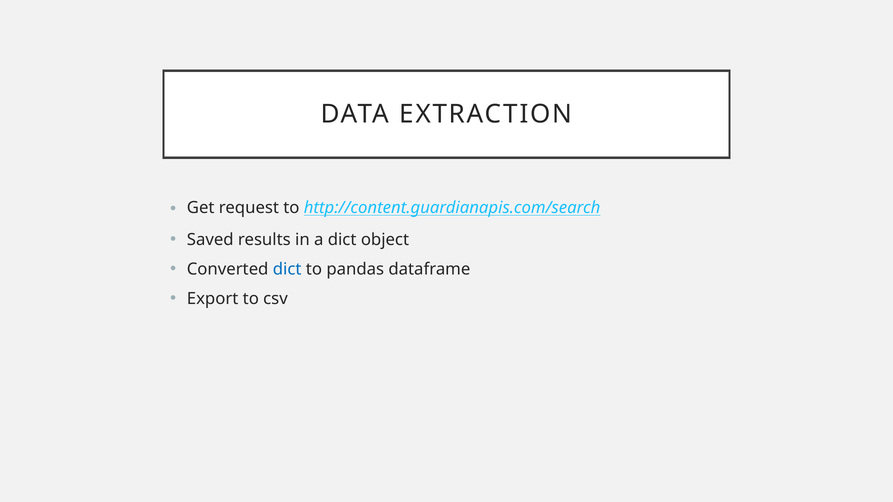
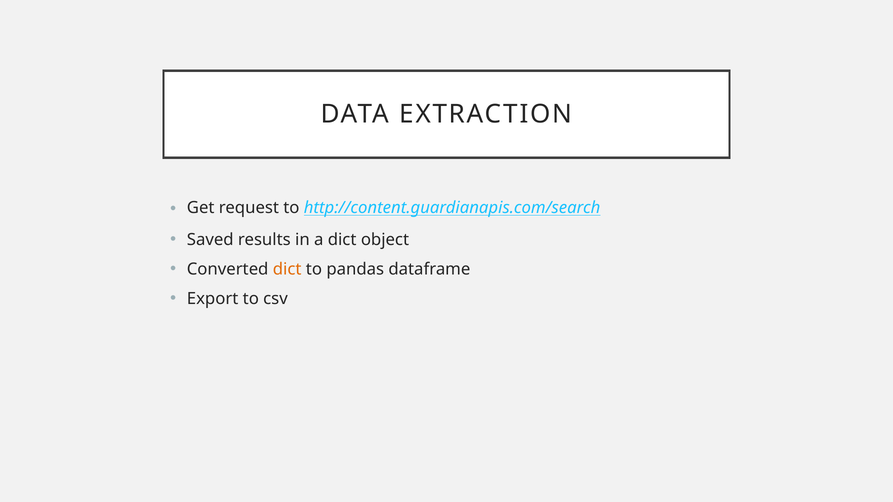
dict at (287, 269) colour: blue -> orange
